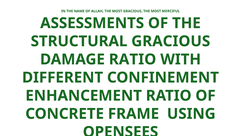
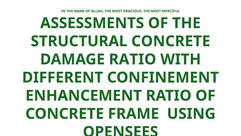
STRUCTURAL GRACIOUS: GRACIOUS -> CONCRETE
